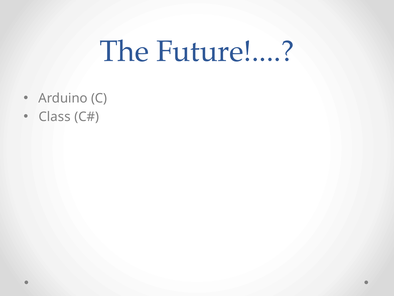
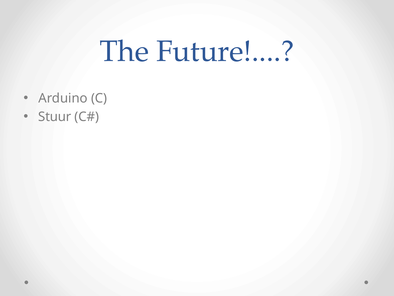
Class: Class -> Stuur
